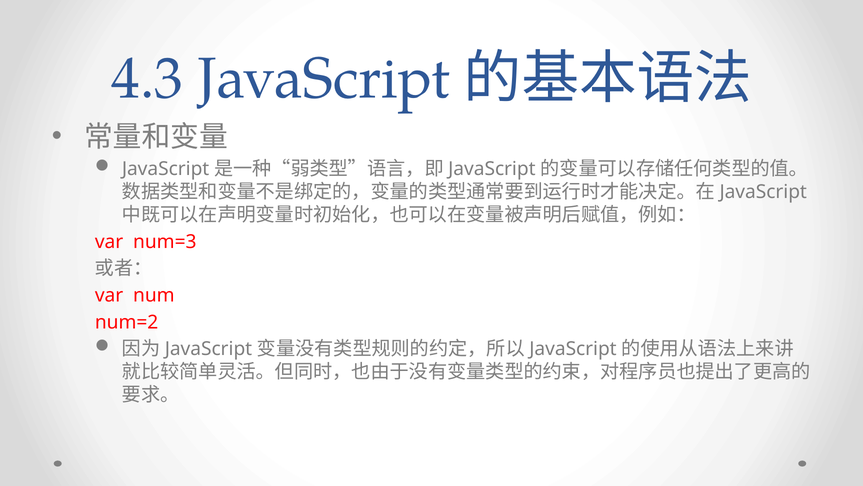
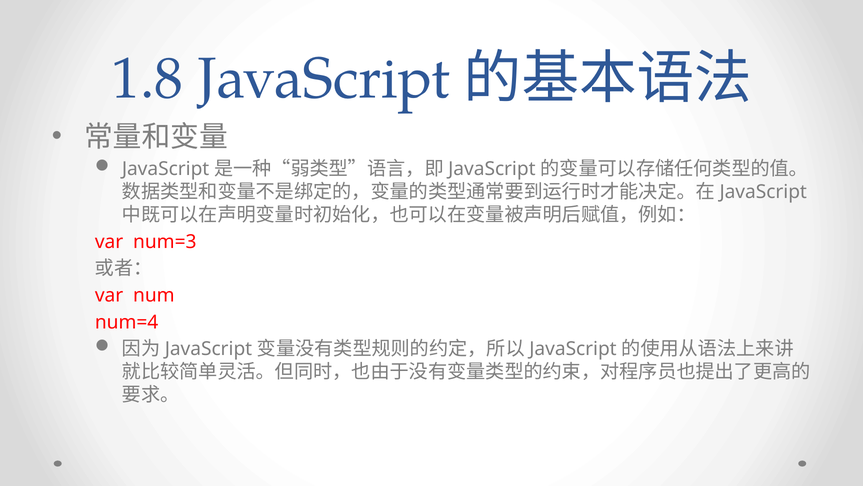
4.3: 4.3 -> 1.8
num=2: num=2 -> num=4
